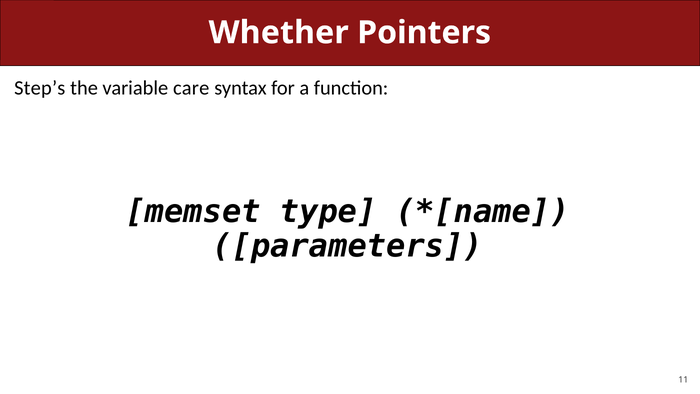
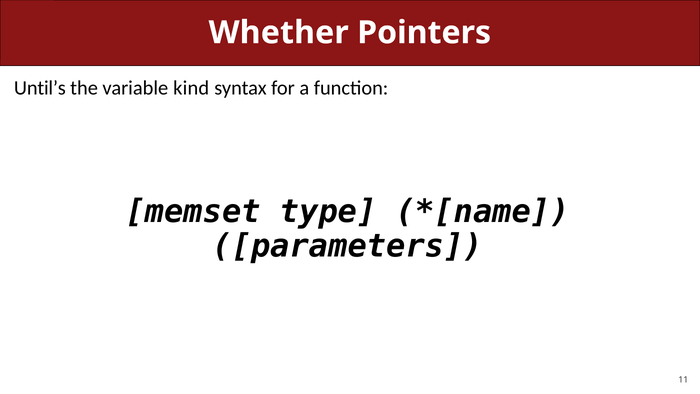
Step’s: Step’s -> Until’s
care: care -> kind
